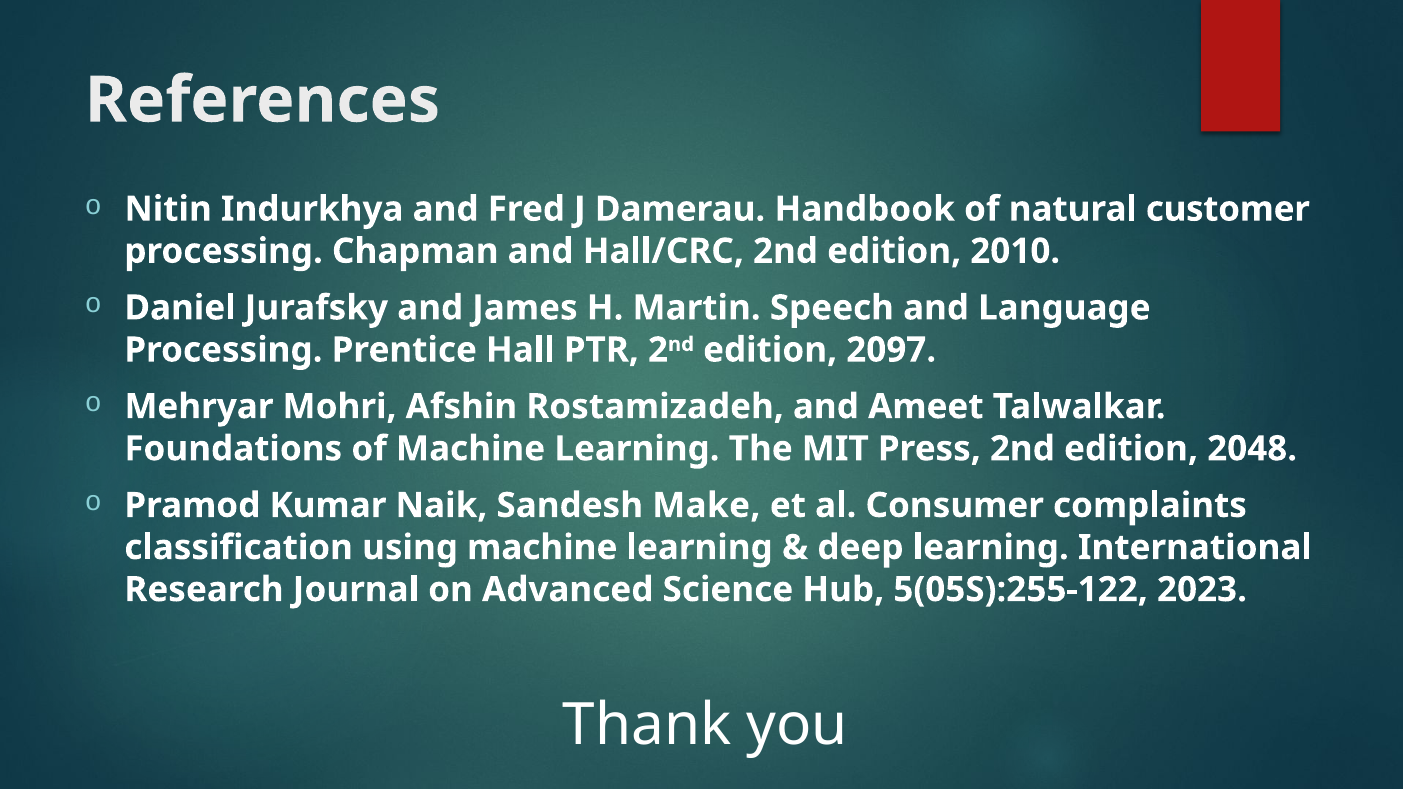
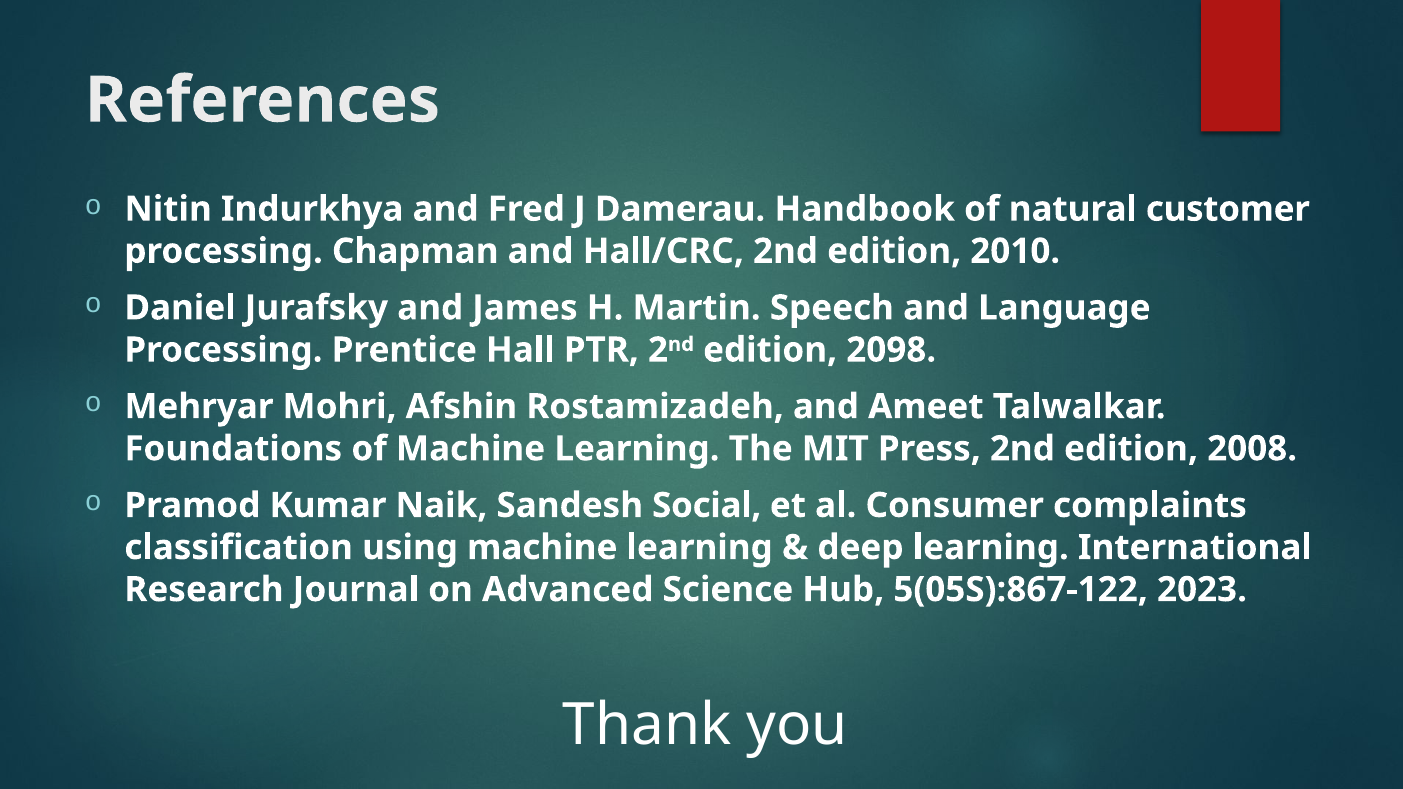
2097: 2097 -> 2098
2048: 2048 -> 2008
Make: Make -> Social
5(05S):255-122: 5(05S):255-122 -> 5(05S):867-122
